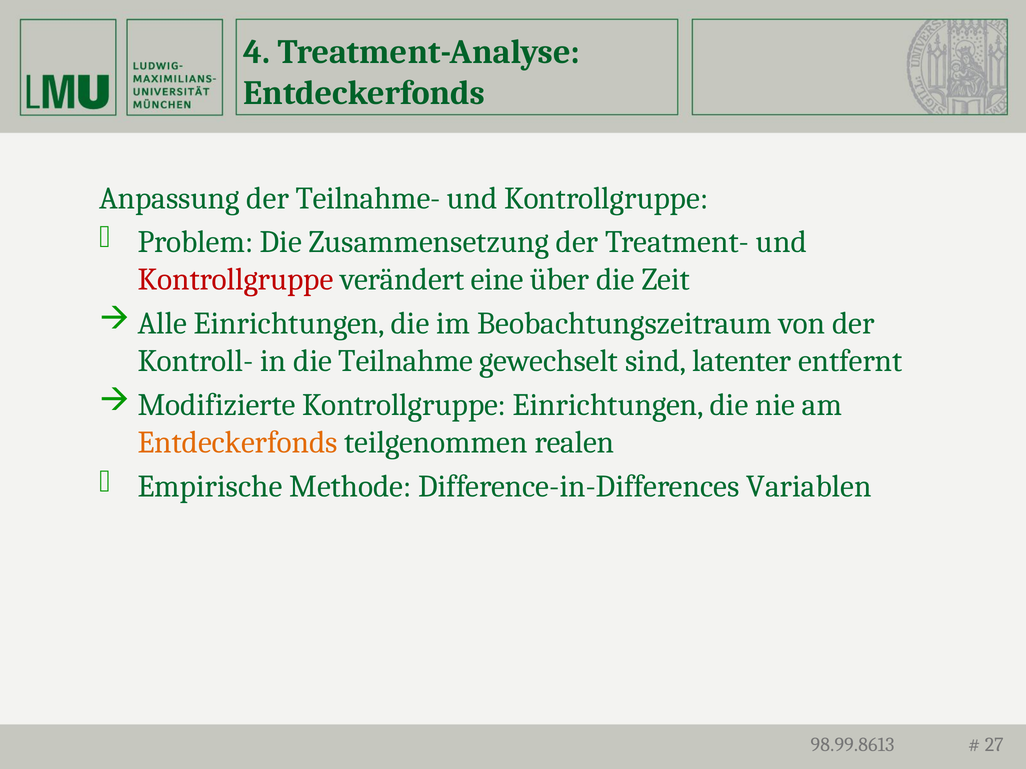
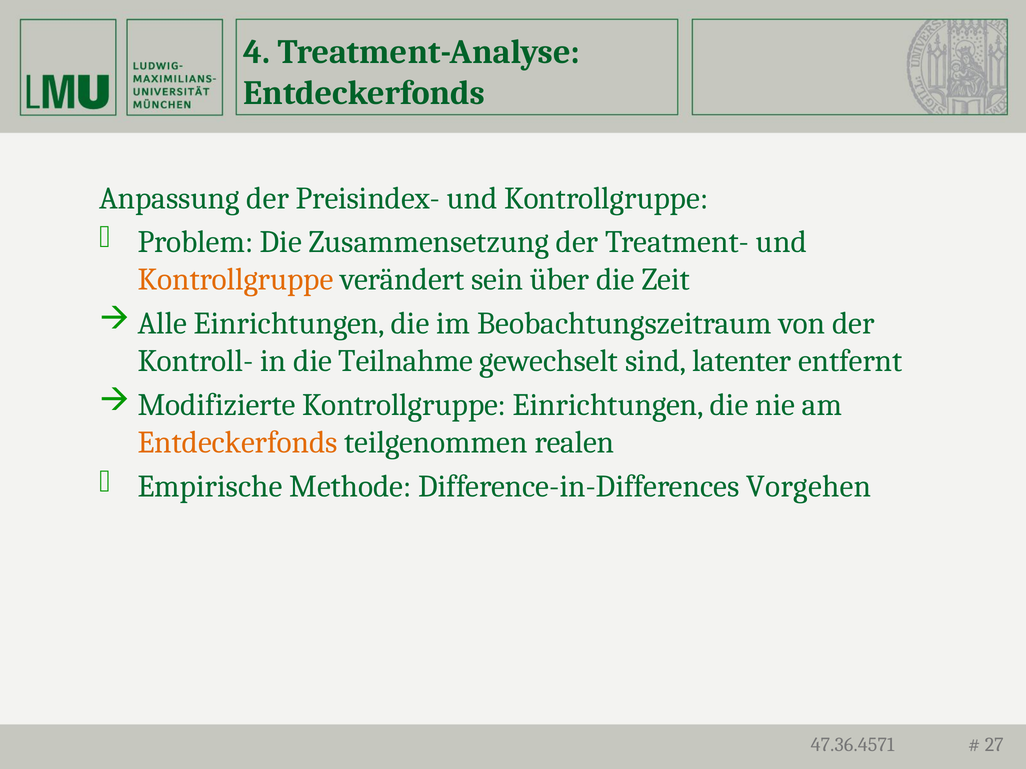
Teilnahme-: Teilnahme- -> Preisindex-
Kontrollgruppe at (236, 280) colour: red -> orange
eine: eine -> sein
Variablen: Variablen -> Vorgehen
98.99.8613: 98.99.8613 -> 47.36.4571
